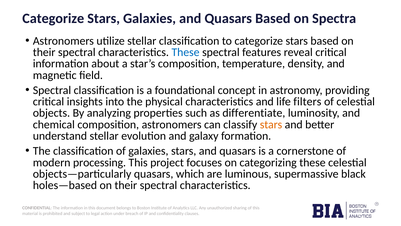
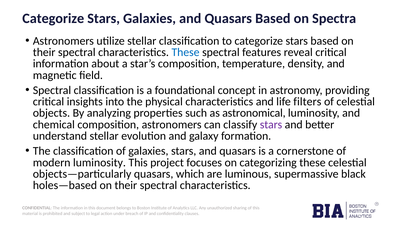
differentiate: differentiate -> astronomical
stars at (271, 124) colour: orange -> purple
modern processing: processing -> luminosity
